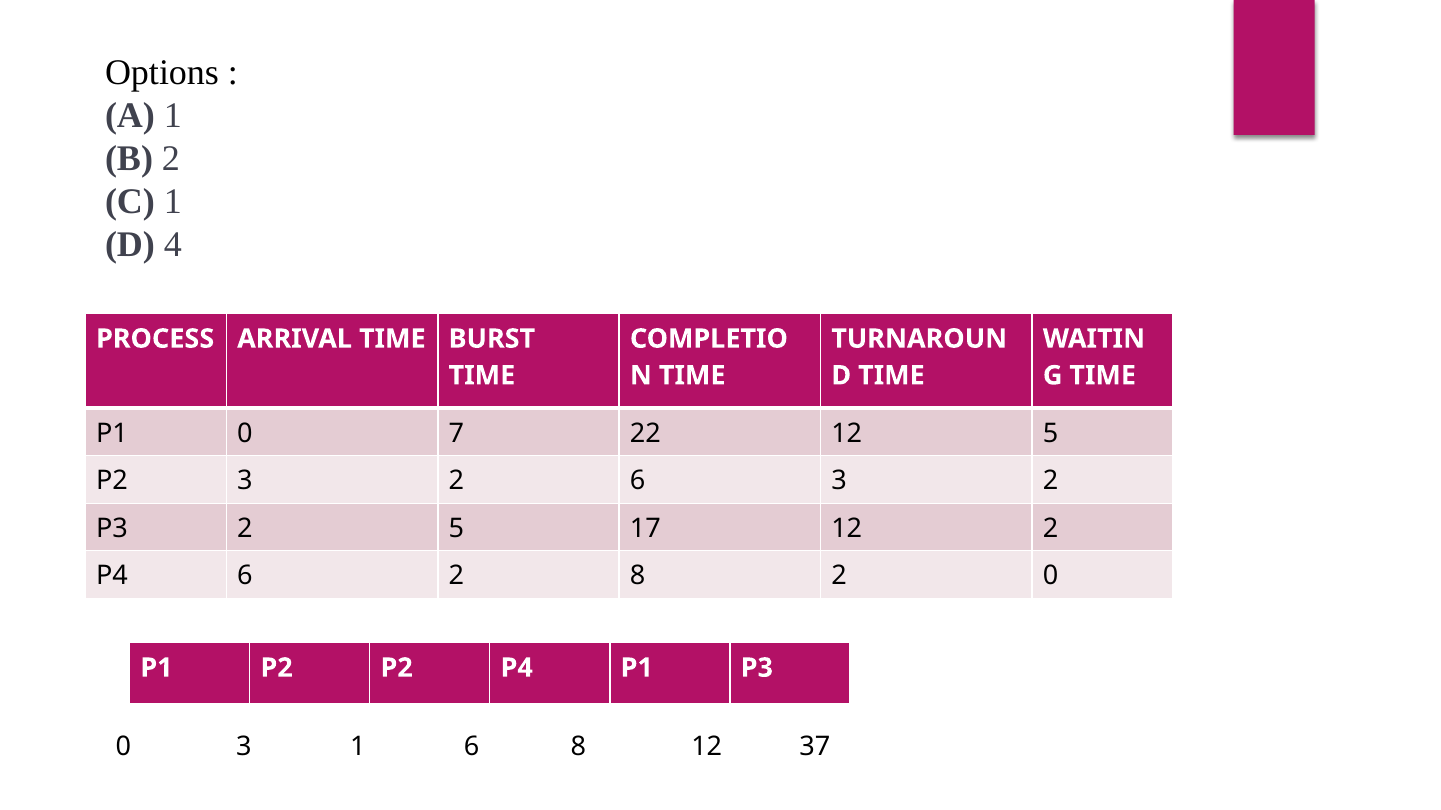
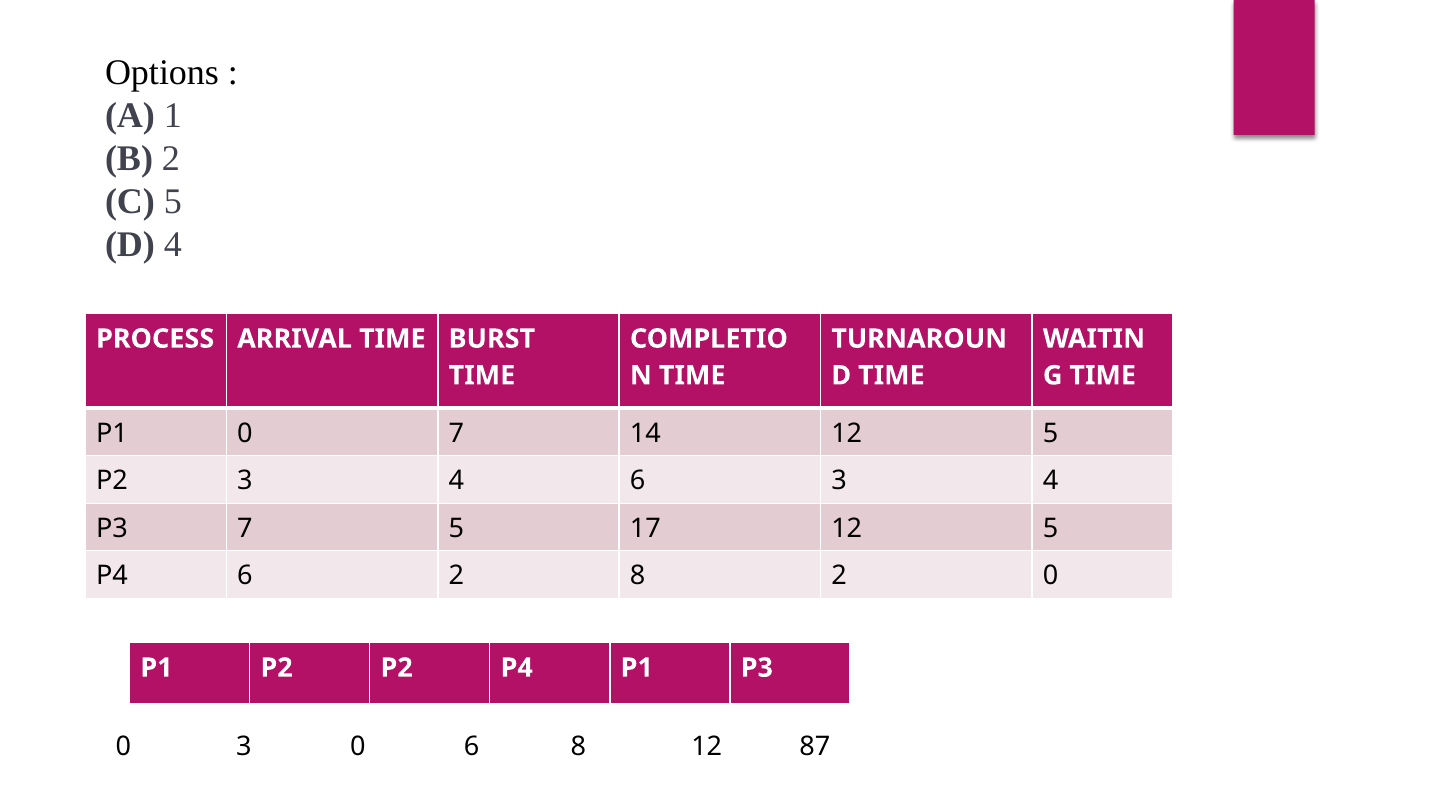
C 1: 1 -> 5
22: 22 -> 14
P2 3 2: 2 -> 4
6 3 2: 2 -> 4
P3 2: 2 -> 7
17 12 2: 2 -> 5
3 1: 1 -> 0
37: 37 -> 87
